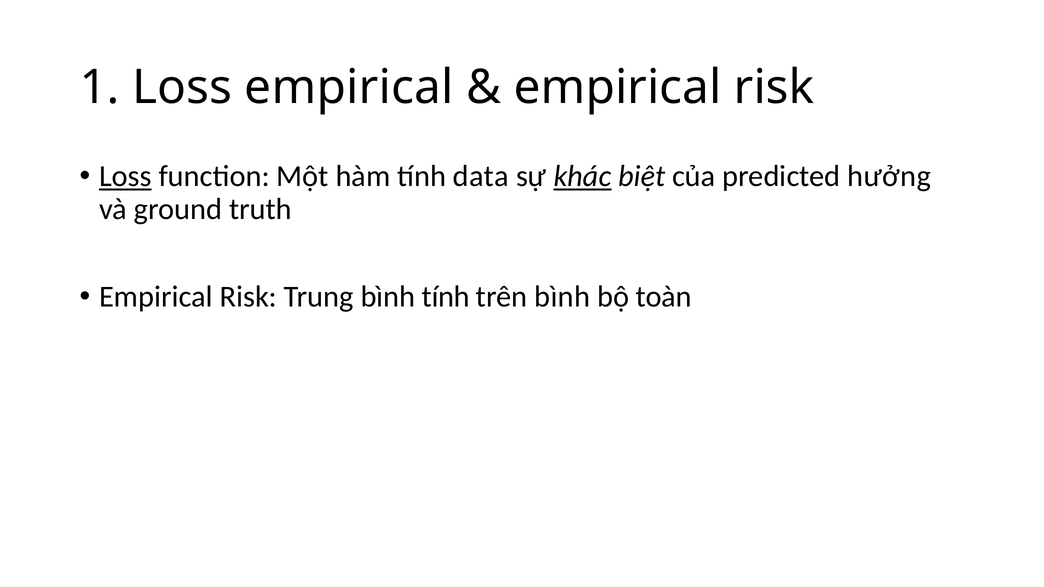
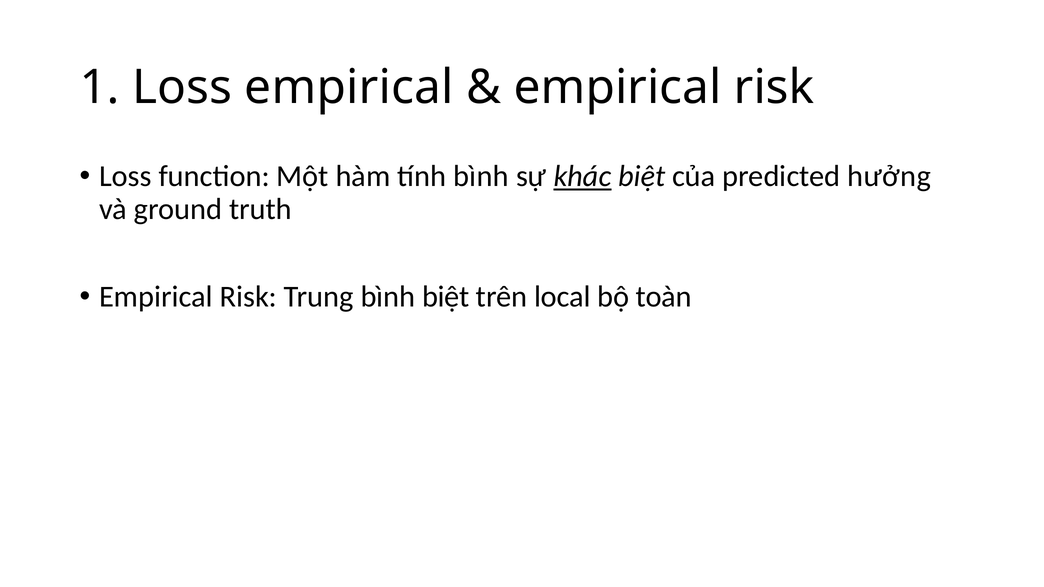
Loss at (125, 177) underline: present -> none
tính data: data -> bình
bình tính: tính -> biệt
trên bình: bình -> local
